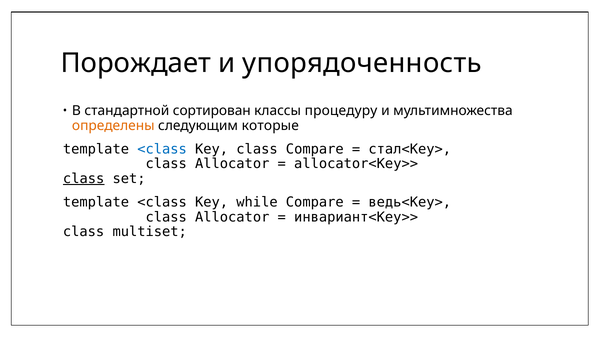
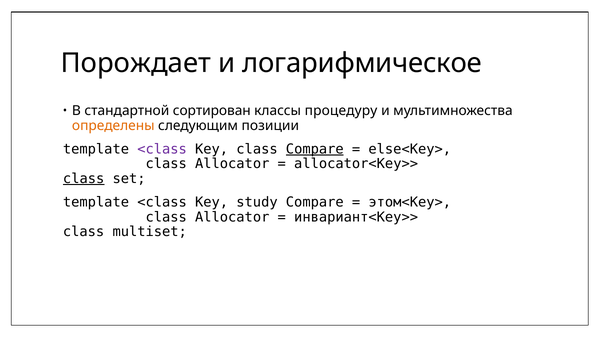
упорядоченность: упорядоченность -> логарифмическое
которые: которые -> позиции
<class at (162, 149) colour: blue -> purple
Compare at (315, 149) underline: none -> present
стал<Key>: стал<Key> -> else<Key>
while: while -> study
ведь<Key>: ведь<Key> -> этом<Key>
